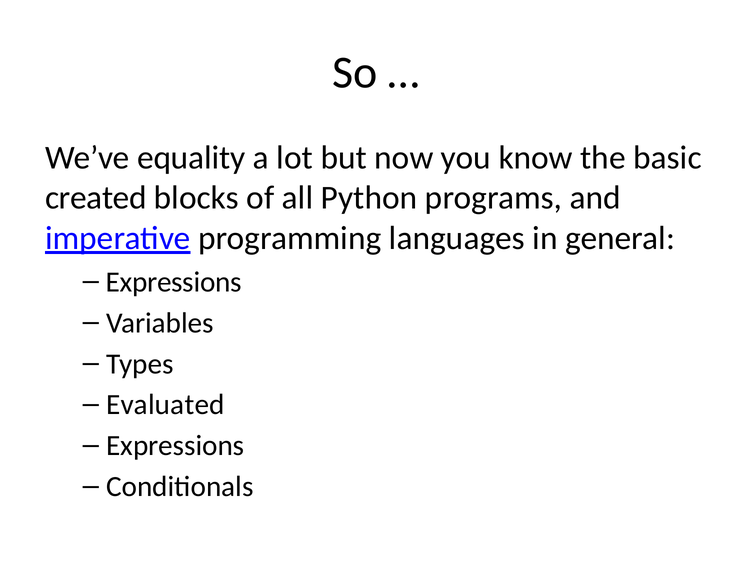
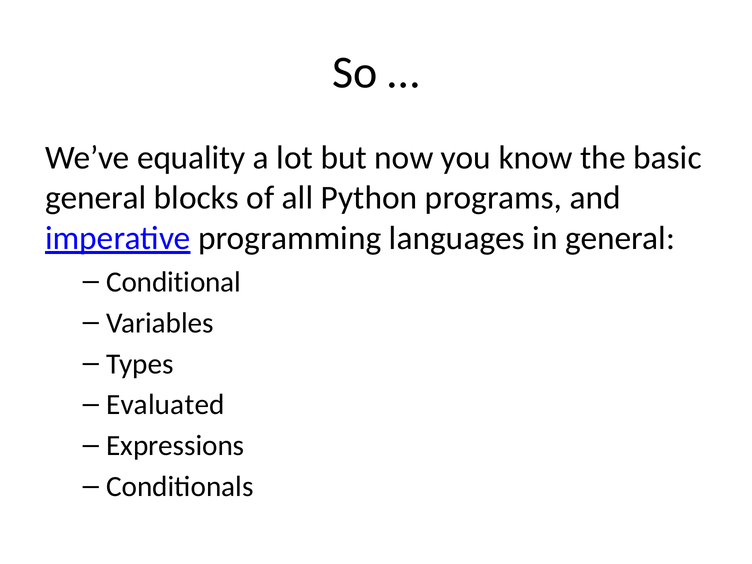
created at (96, 198): created -> general
Expressions at (174, 282): Expressions -> Conditional
